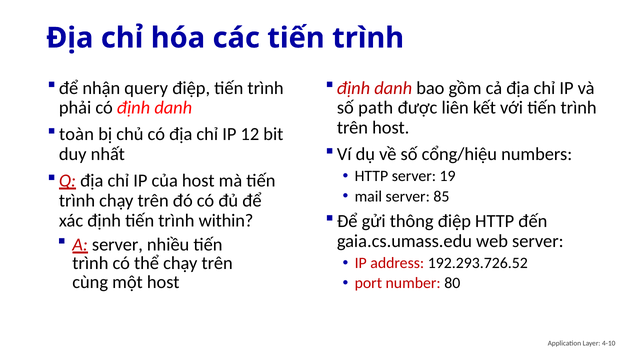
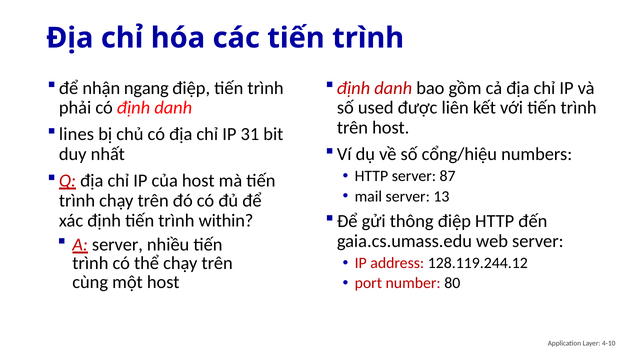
query: query -> ngang
path: path -> used
toàn: toàn -> lines
12: 12 -> 31
19: 19 -> 87
85: 85 -> 13
192.293.726.52: 192.293.726.52 -> 128.119.244.12
